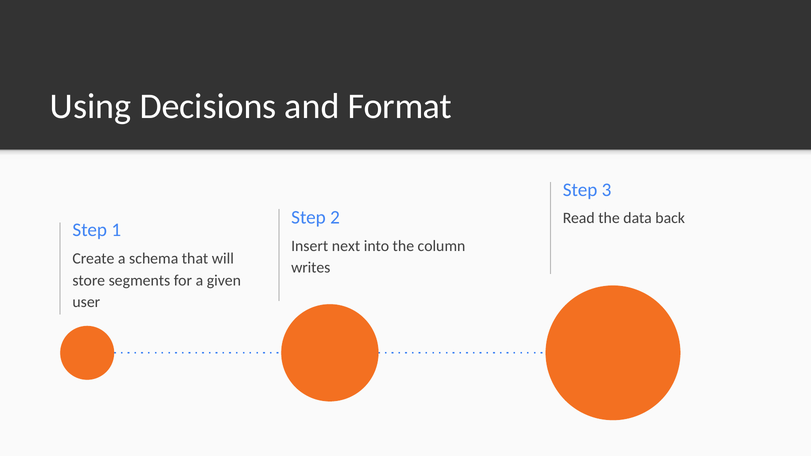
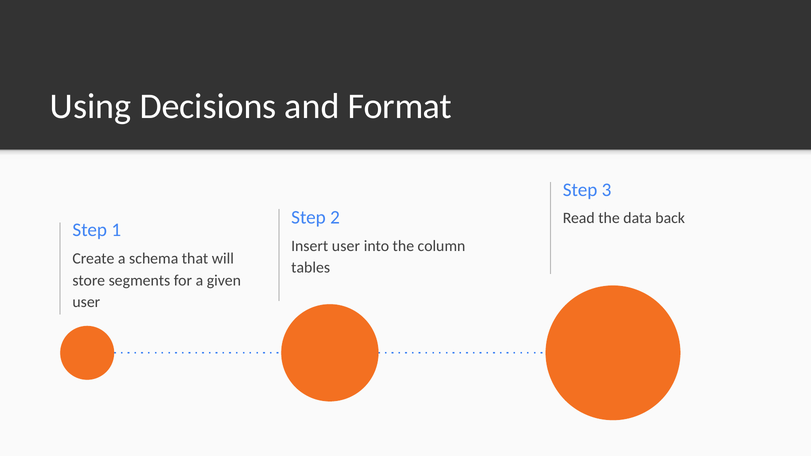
Insert next: next -> user
writes: writes -> tables
